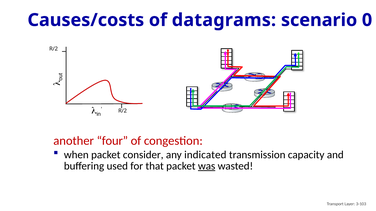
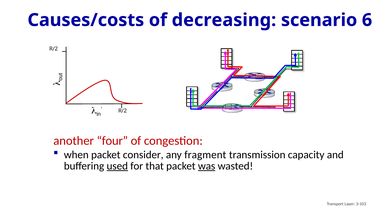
datagrams: datagrams -> decreasing
0: 0 -> 6
indicated: indicated -> fragment
used underline: none -> present
